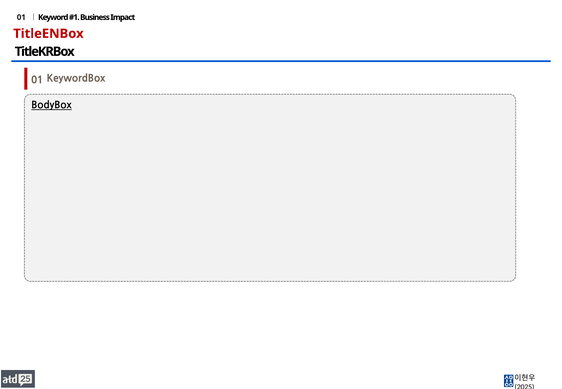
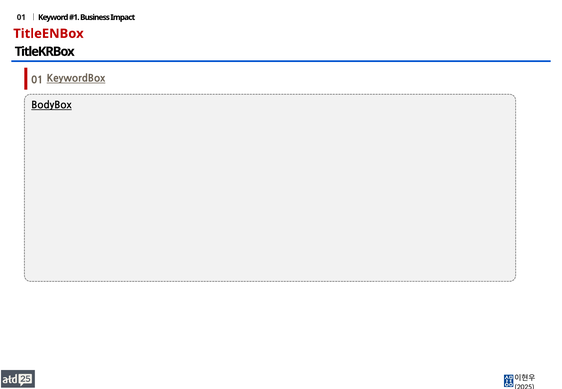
KeywordBox underline: none -> present
